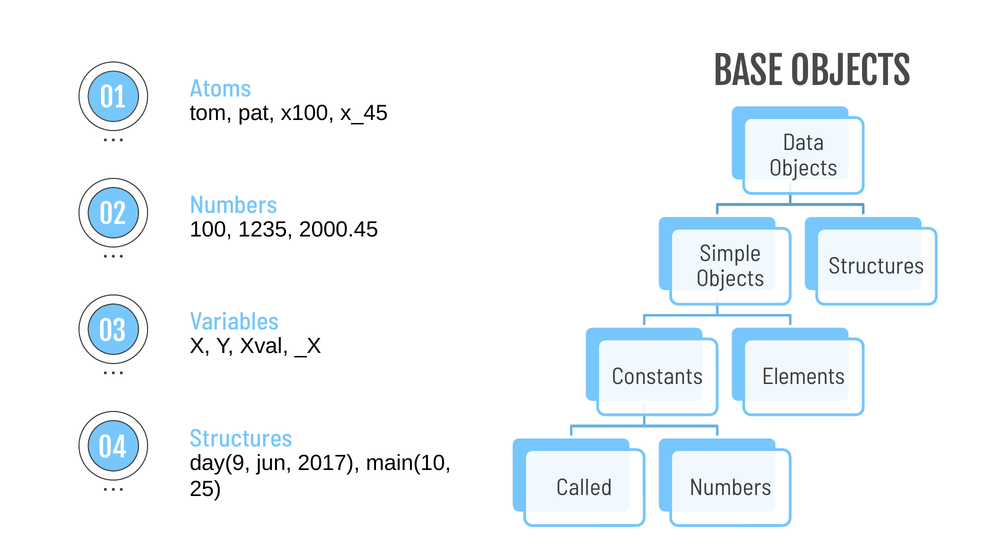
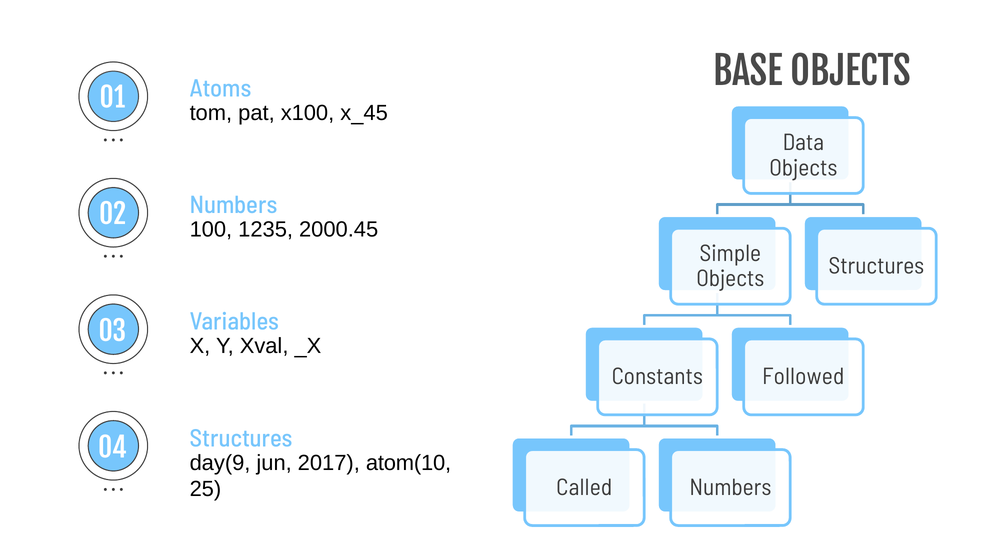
Elements: Elements -> Followed
main(10: main(10 -> atom(10
